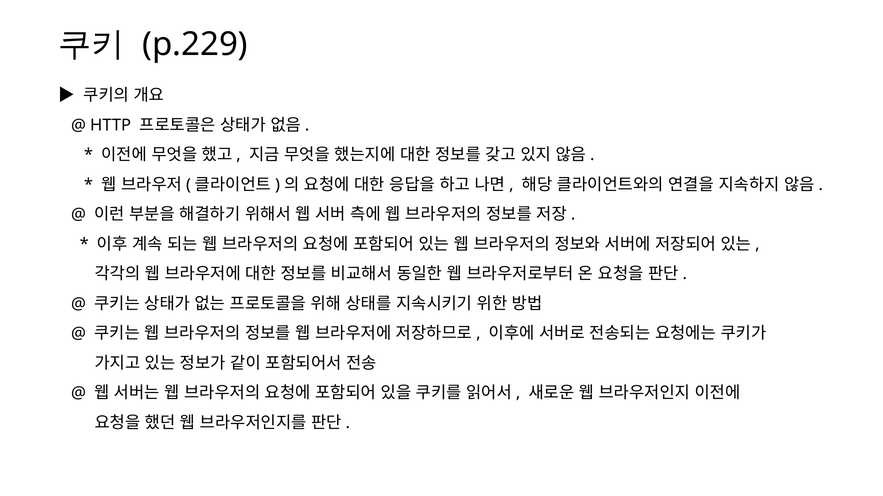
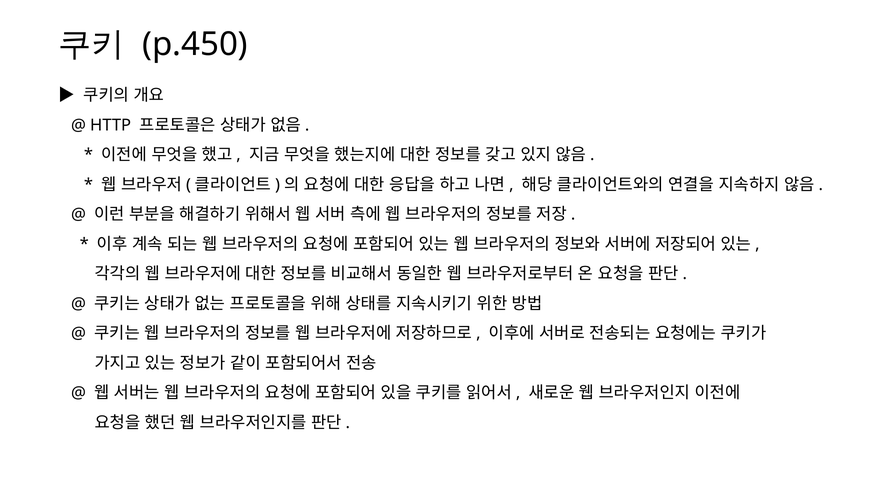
p.229: p.229 -> p.450
